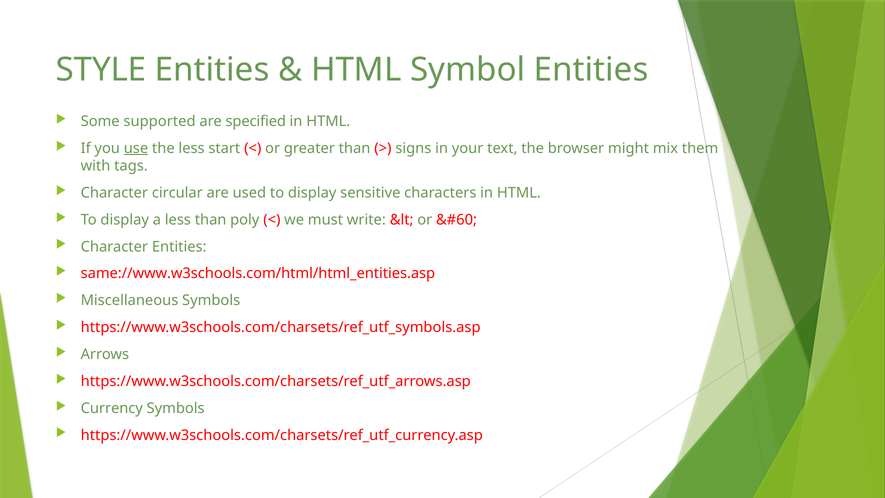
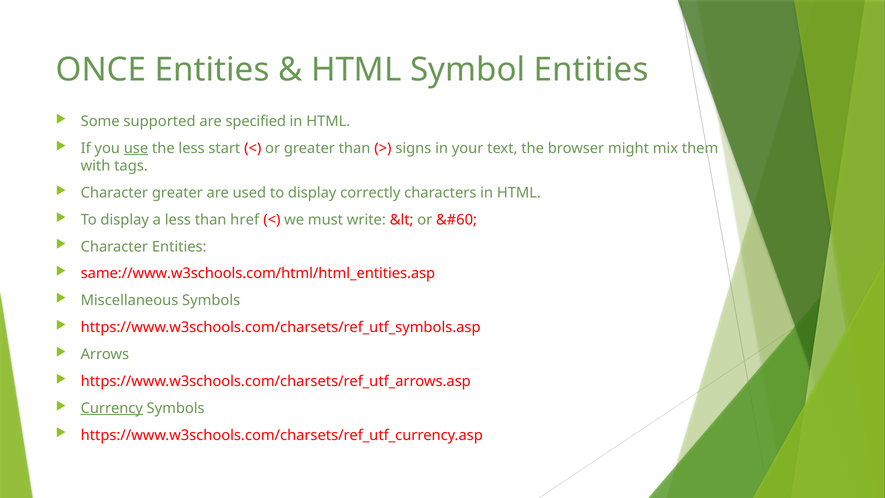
STYLE: STYLE -> ONCE
Character circular: circular -> greater
sensitive: sensitive -> correctly
poly: poly -> href
Currency underline: none -> present
